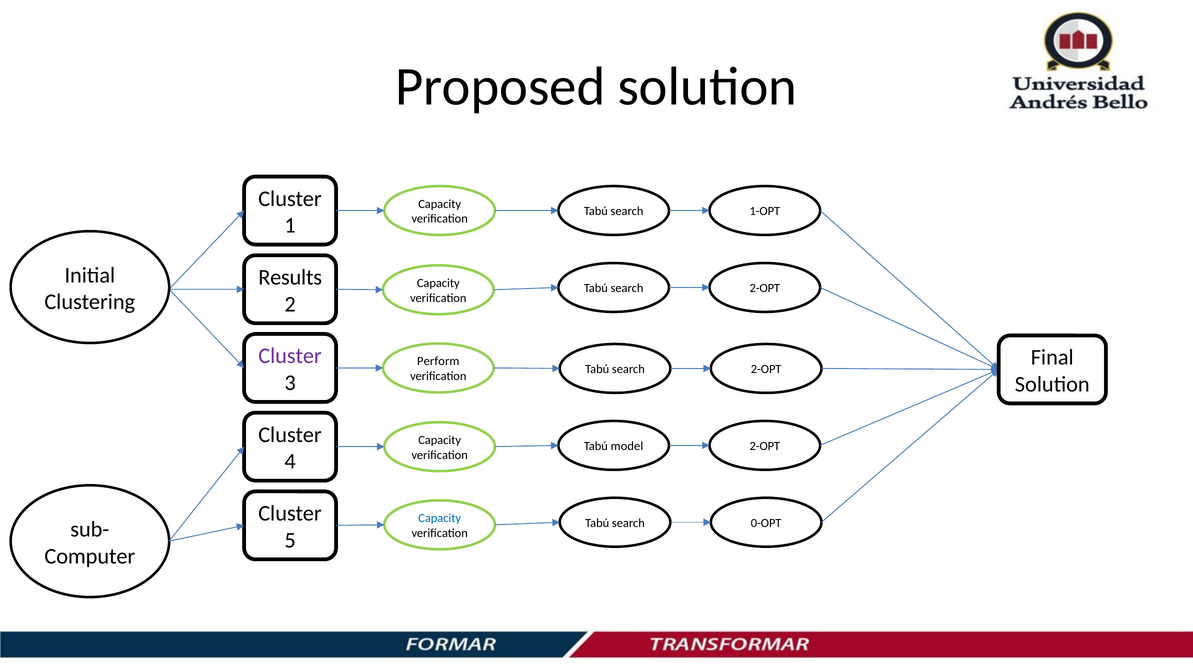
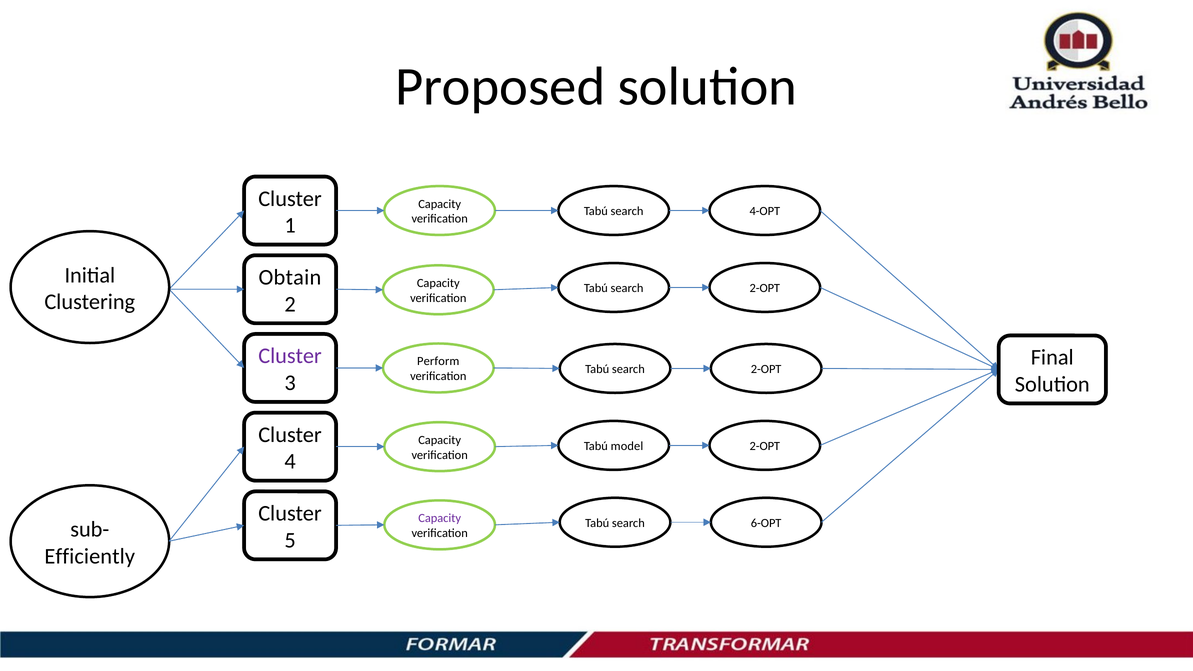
1-OPT: 1-OPT -> 4-OPT
Results: Results -> Obtain
Capacity at (440, 518) colour: blue -> purple
0-OPT: 0-OPT -> 6-OPT
Computer: Computer -> Efficiently
